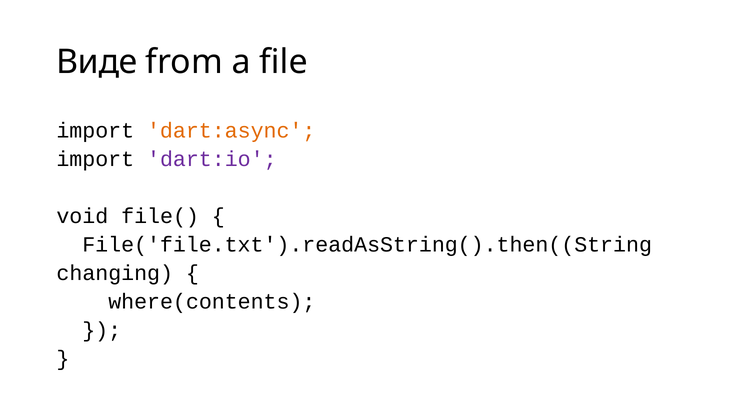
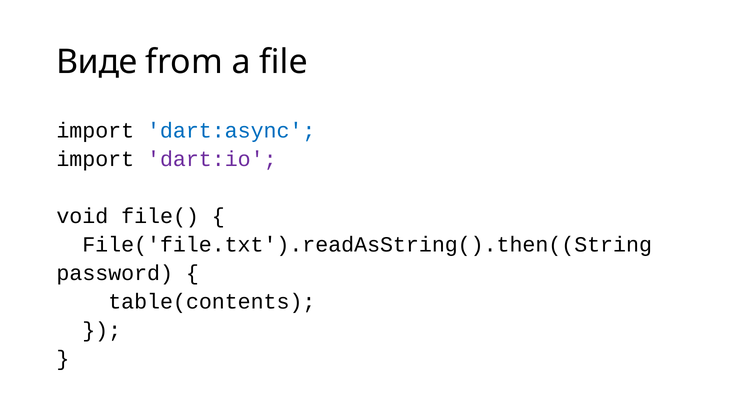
dart:async colour: orange -> blue
changing: changing -> password
where(contents: where(contents -> table(contents
